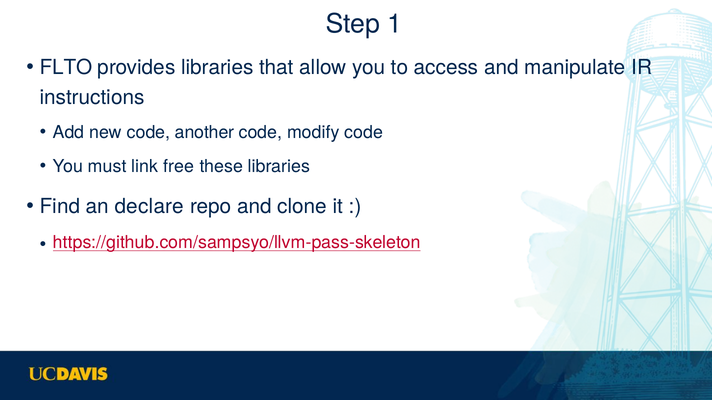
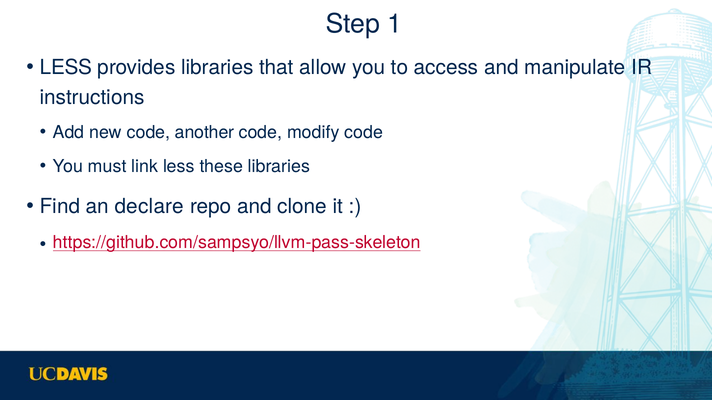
FLTO at (66, 67): FLTO -> LESS
link free: free -> less
